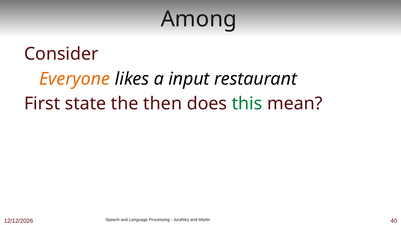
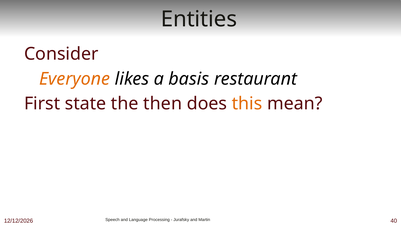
Among: Among -> Entities
input: input -> basis
this colour: green -> orange
